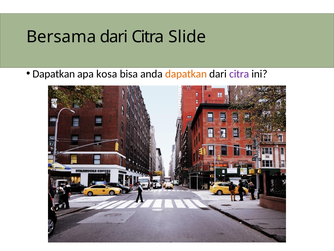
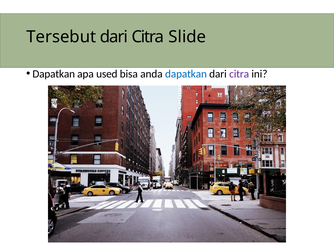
Bersama: Bersama -> Tersebut
kosa: kosa -> used
dapatkan at (186, 74) colour: orange -> blue
